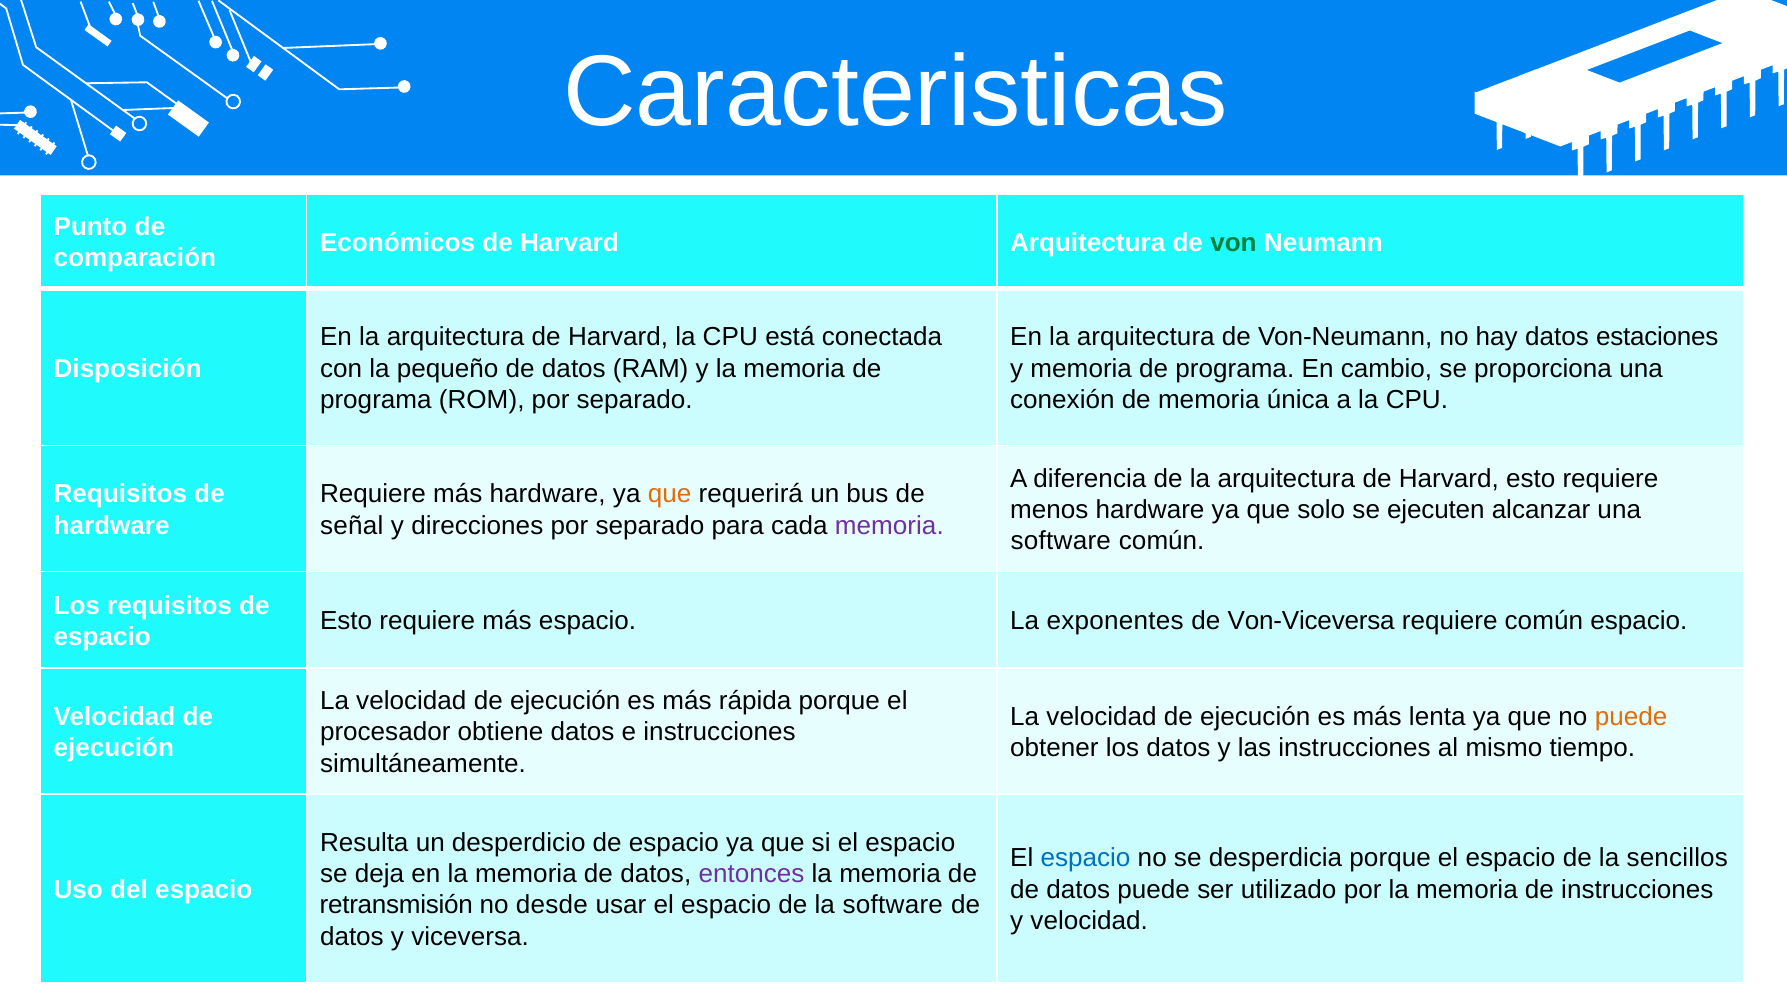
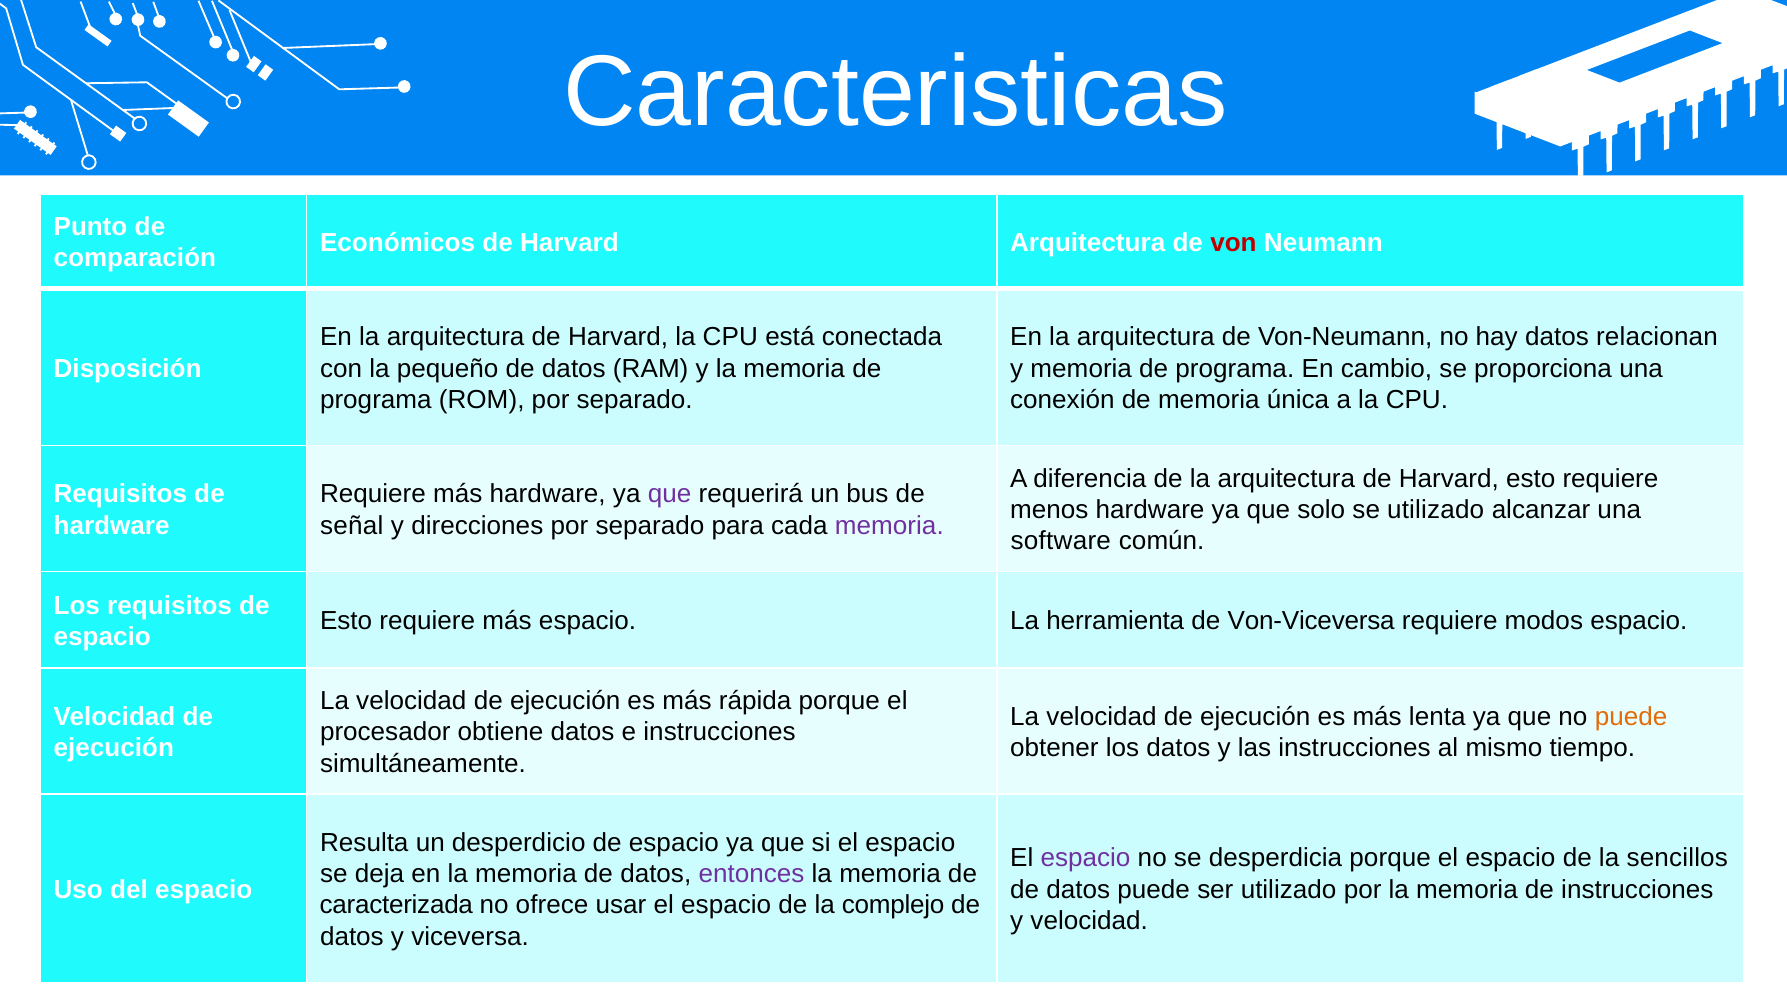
von colour: green -> red
estaciones: estaciones -> relacionan
que at (670, 494) colour: orange -> purple
se ejecuten: ejecuten -> utilizado
exponentes: exponentes -> herramienta
requiere común: común -> modos
espacio at (1085, 858) colour: blue -> purple
retransmisión: retransmisión -> caracterizada
desde: desde -> ofrece
la software: software -> complejo
